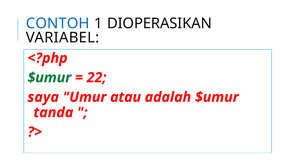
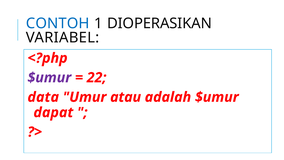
$umur at (49, 77) colour: green -> purple
saya: saya -> data
tanda: tanda -> dapat
